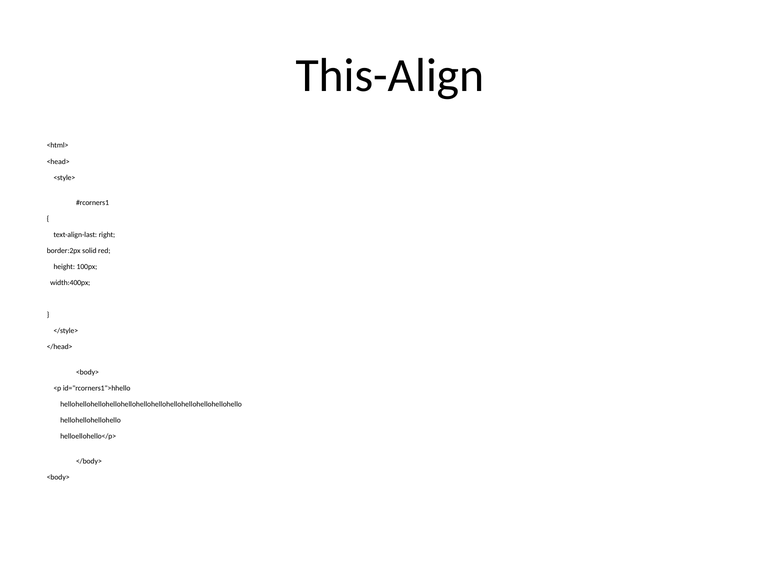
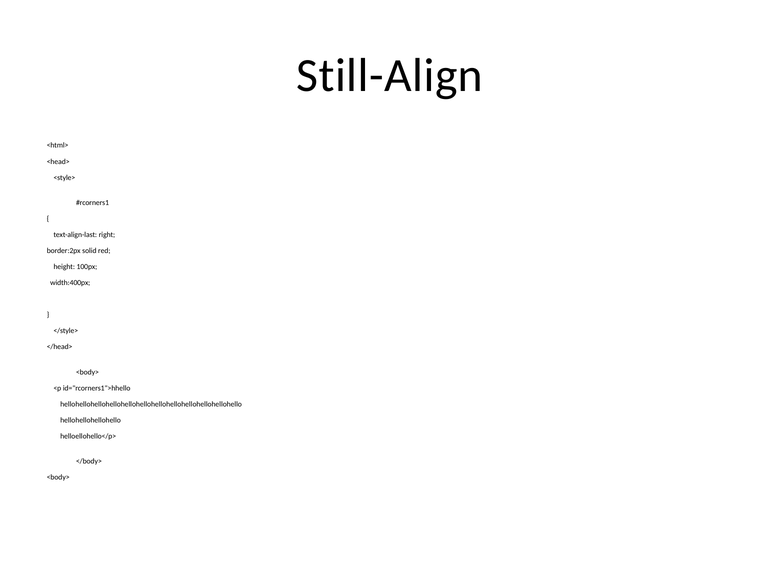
This-Align: This-Align -> Still-Align
